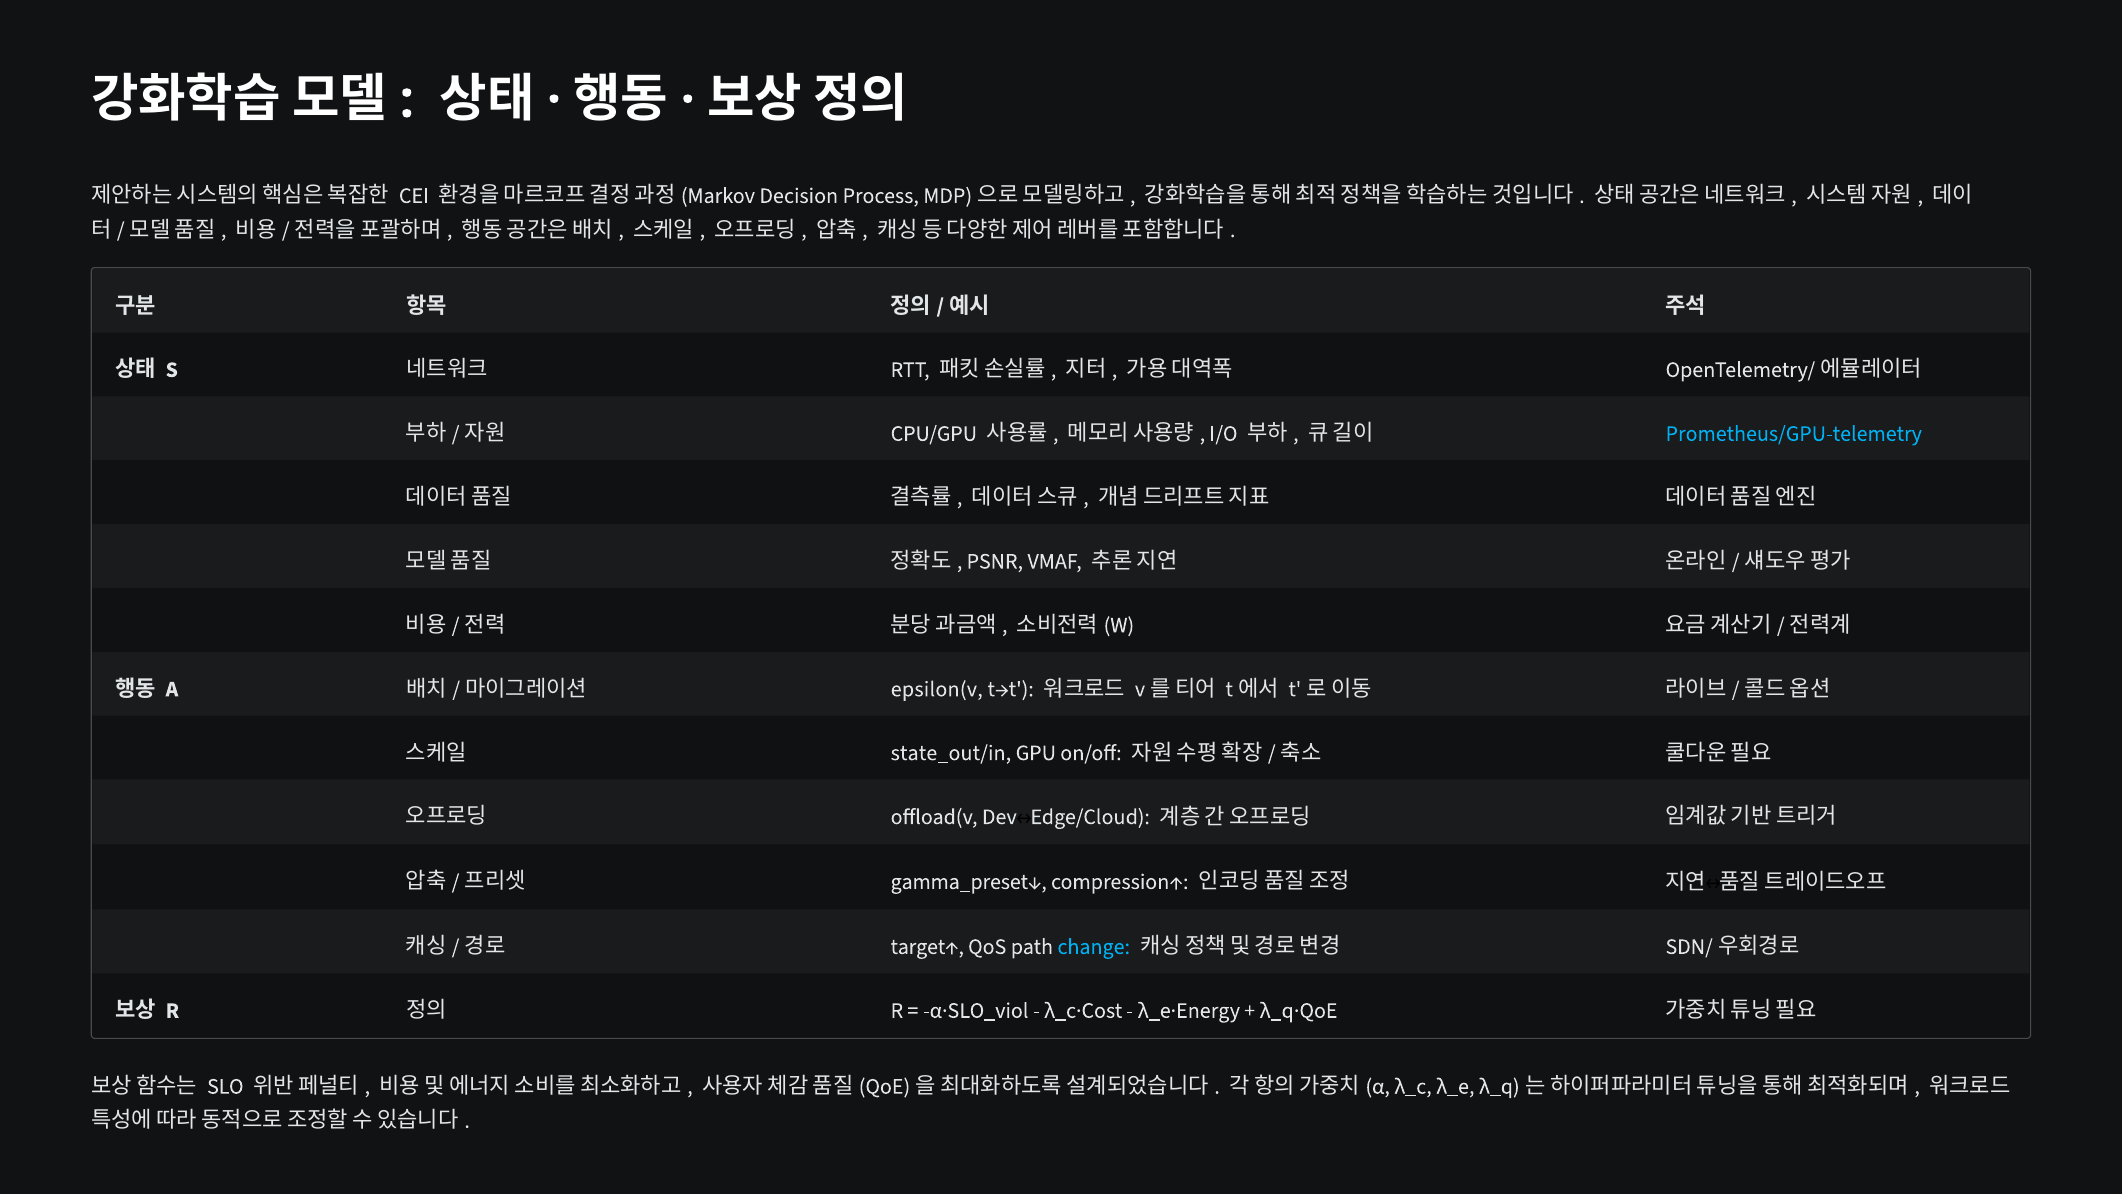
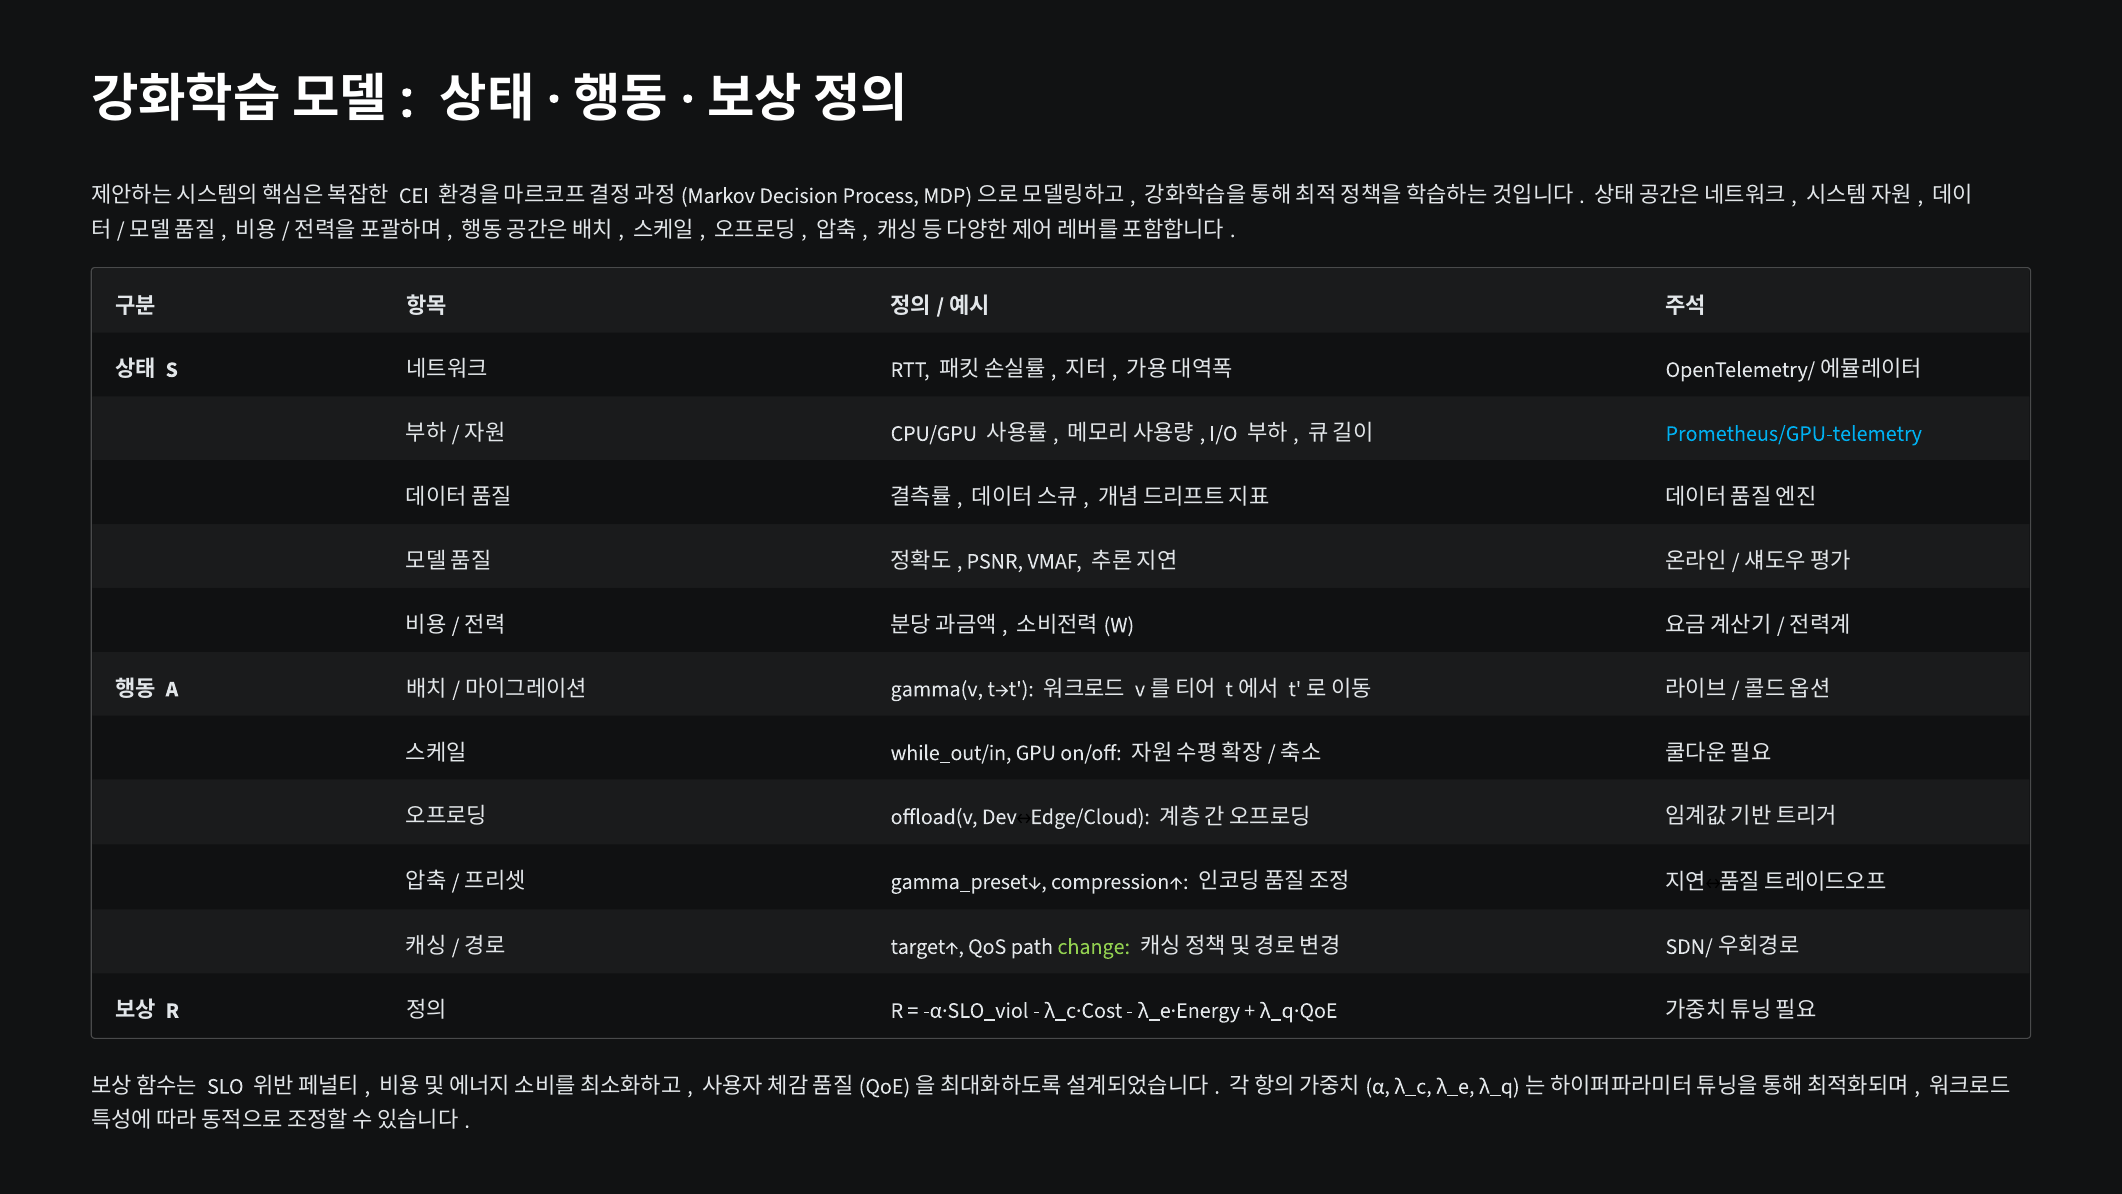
epsilon(v: epsilon(v -> gamma(v
state_out/in: state_out/in -> while_out/in
change colour: light blue -> light green
